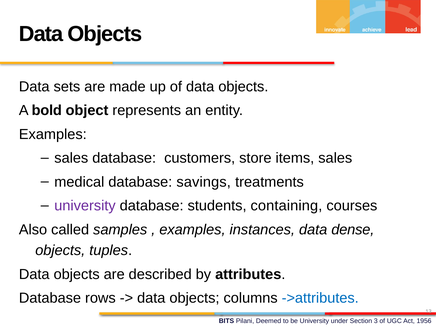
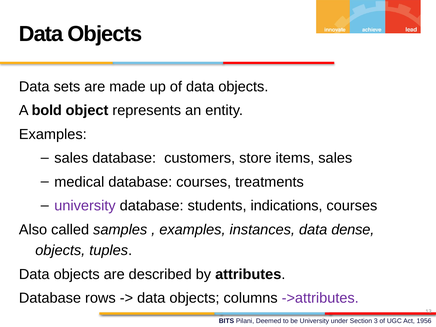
database savings: savings -> courses
containing: containing -> indications
->attributes colour: blue -> purple
